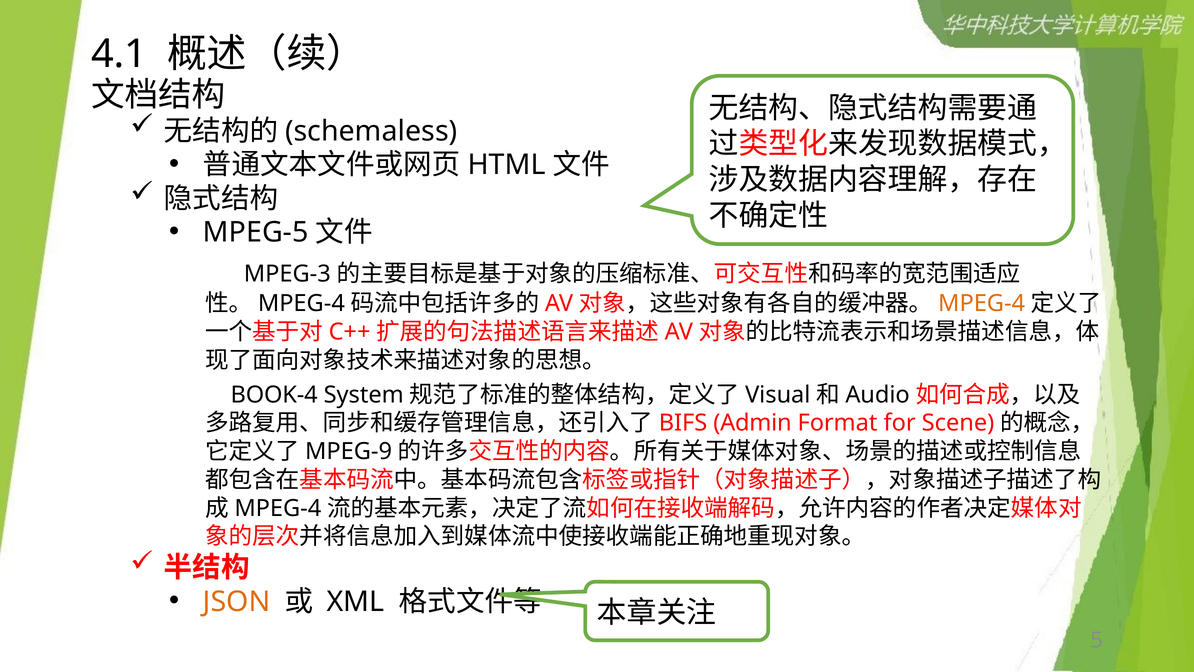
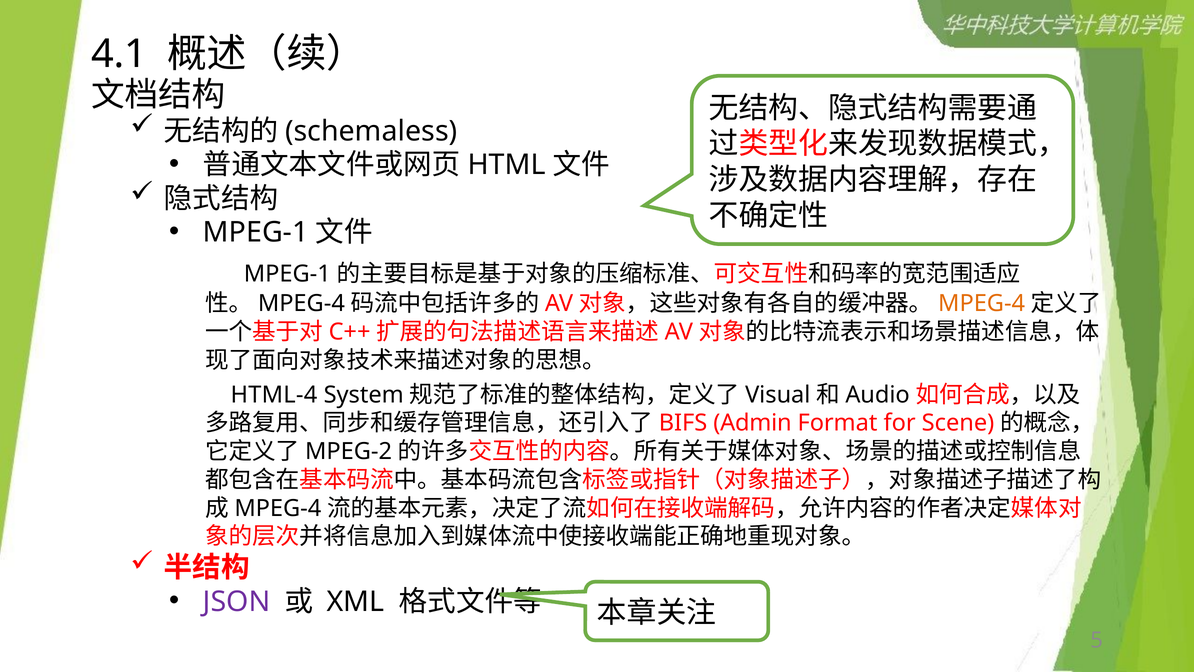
MPEG-5 at (256, 232): MPEG-5 -> MPEG-1
MPEG-3 at (287, 274): MPEG-3 -> MPEG-1
BOOK-4: BOOK-4 -> HTML-4
MPEG-9: MPEG-9 -> MPEG-2
JSON colour: orange -> purple
